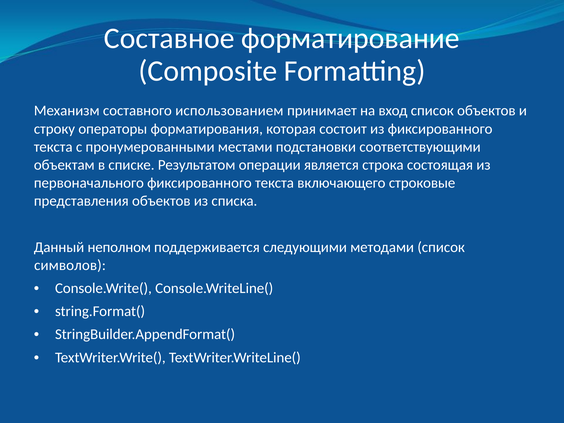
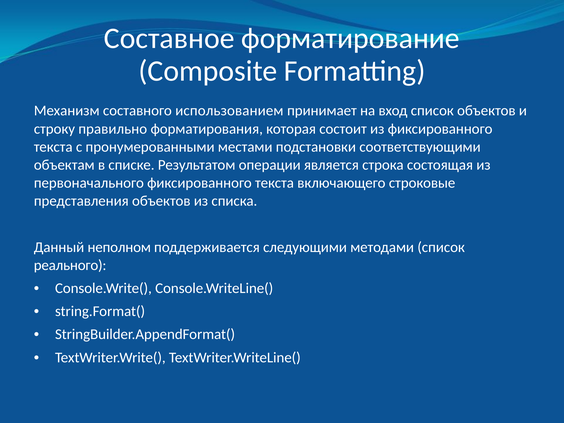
операторы: операторы -> правильно
символов: символов -> реального
